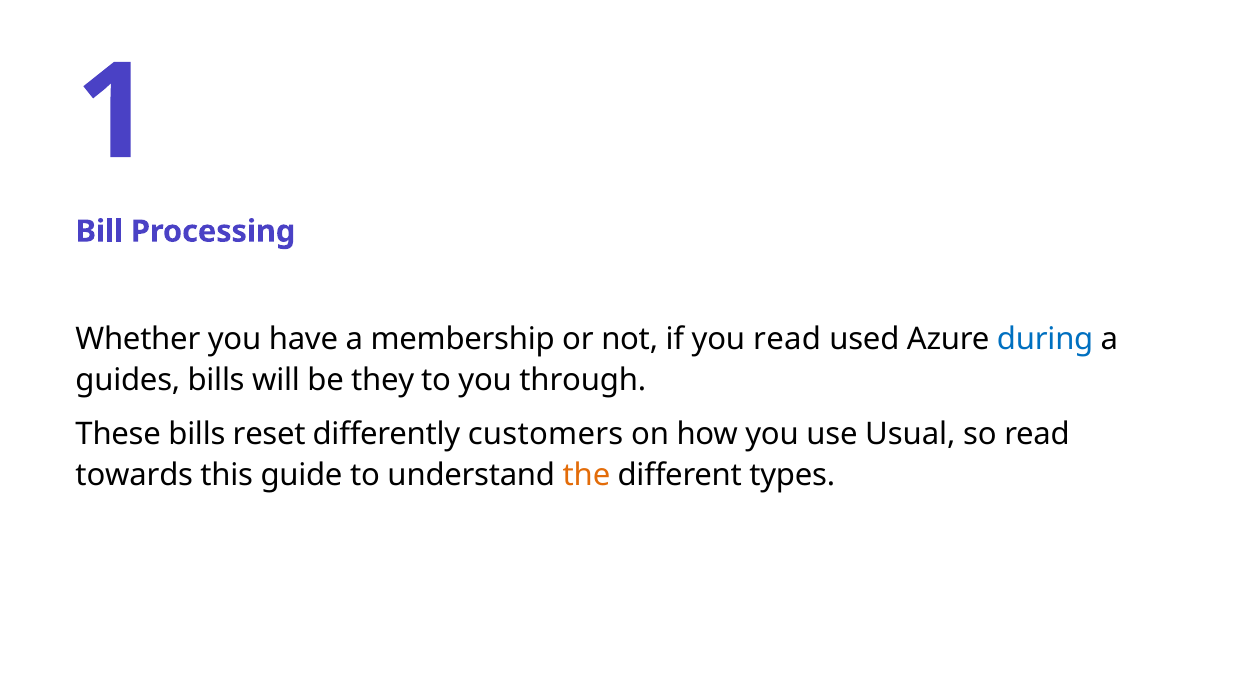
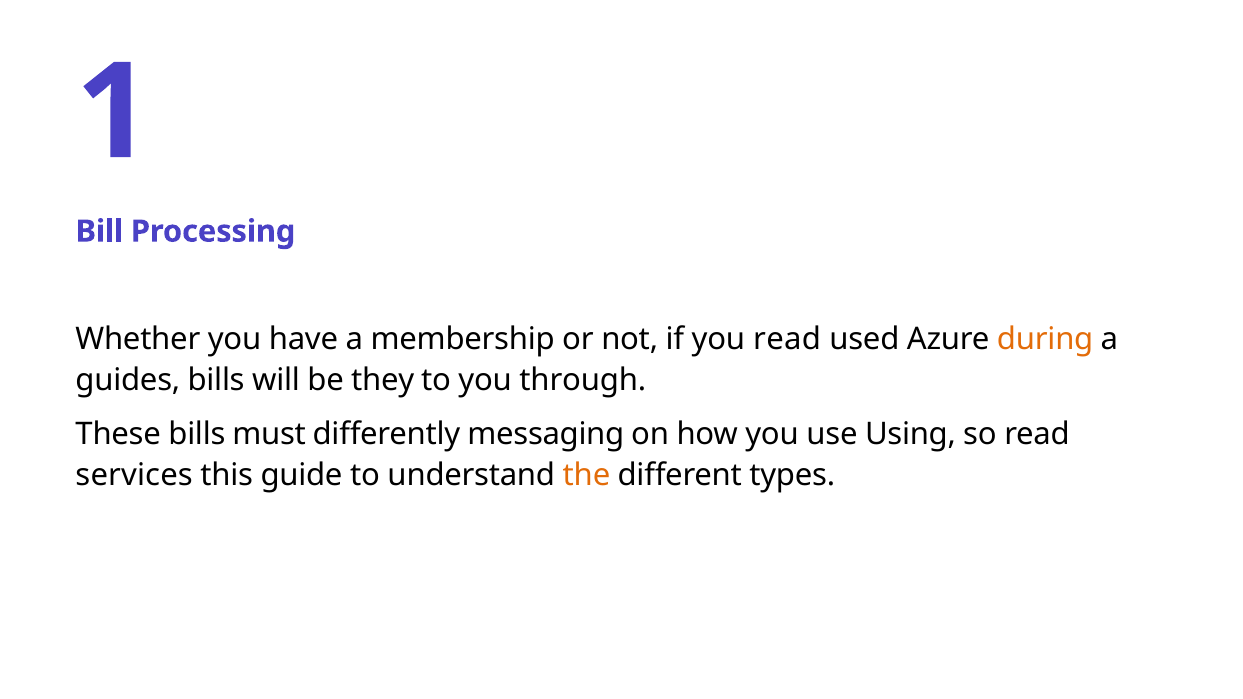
during colour: blue -> orange
reset: reset -> must
customers: customers -> messaging
Usual: Usual -> Using
towards: towards -> services
